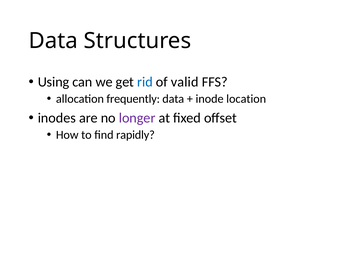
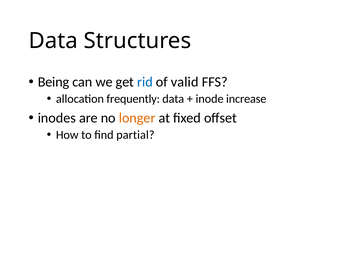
Using: Using -> Being
location: location -> increase
longer colour: purple -> orange
rapidly: rapidly -> partial
